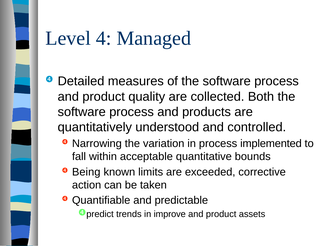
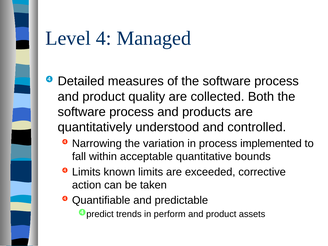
Being at (86, 172): Being -> Limits
improve: improve -> perform
